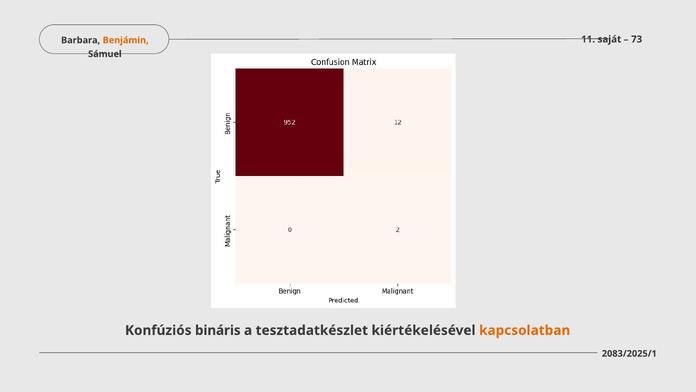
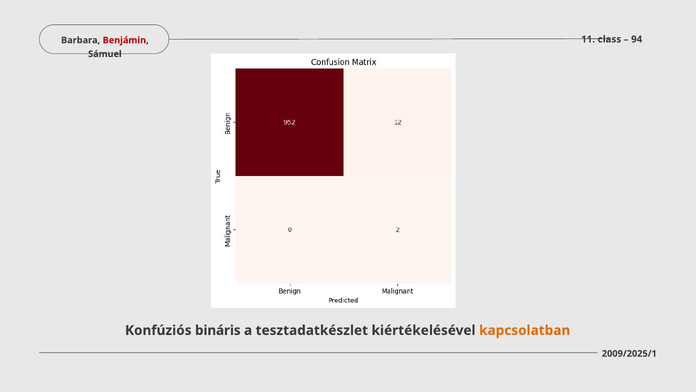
saját: saját -> class
73: 73 -> 94
Benjámin colour: orange -> red
2083/2025/1: 2083/2025/1 -> 2009/2025/1
